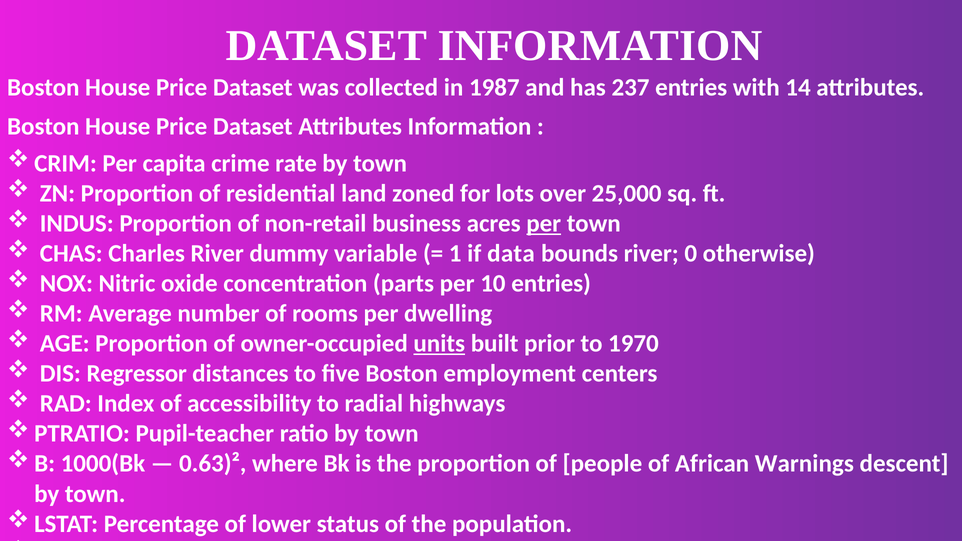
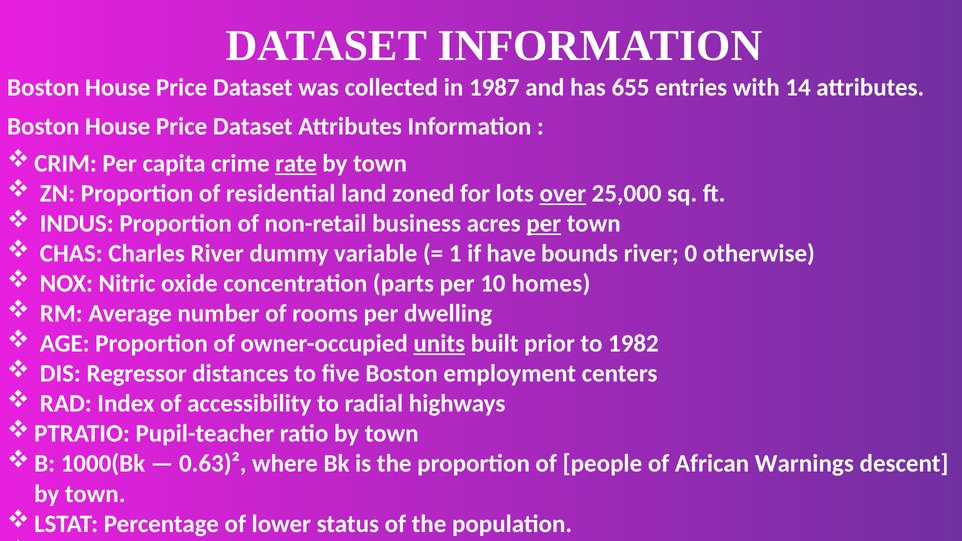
237: 237 -> 655
rate underline: none -> present
over underline: none -> present
data: data -> have
10 entries: entries -> homes
1970: 1970 -> 1982
